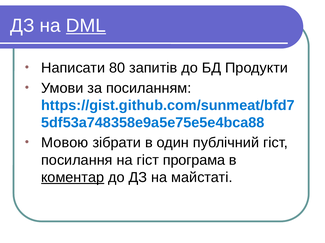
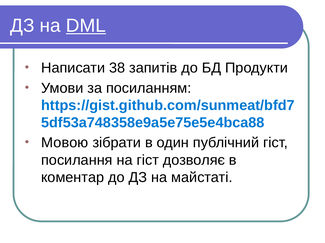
80: 80 -> 38
програма: програма -> дозволяє
коментар underline: present -> none
